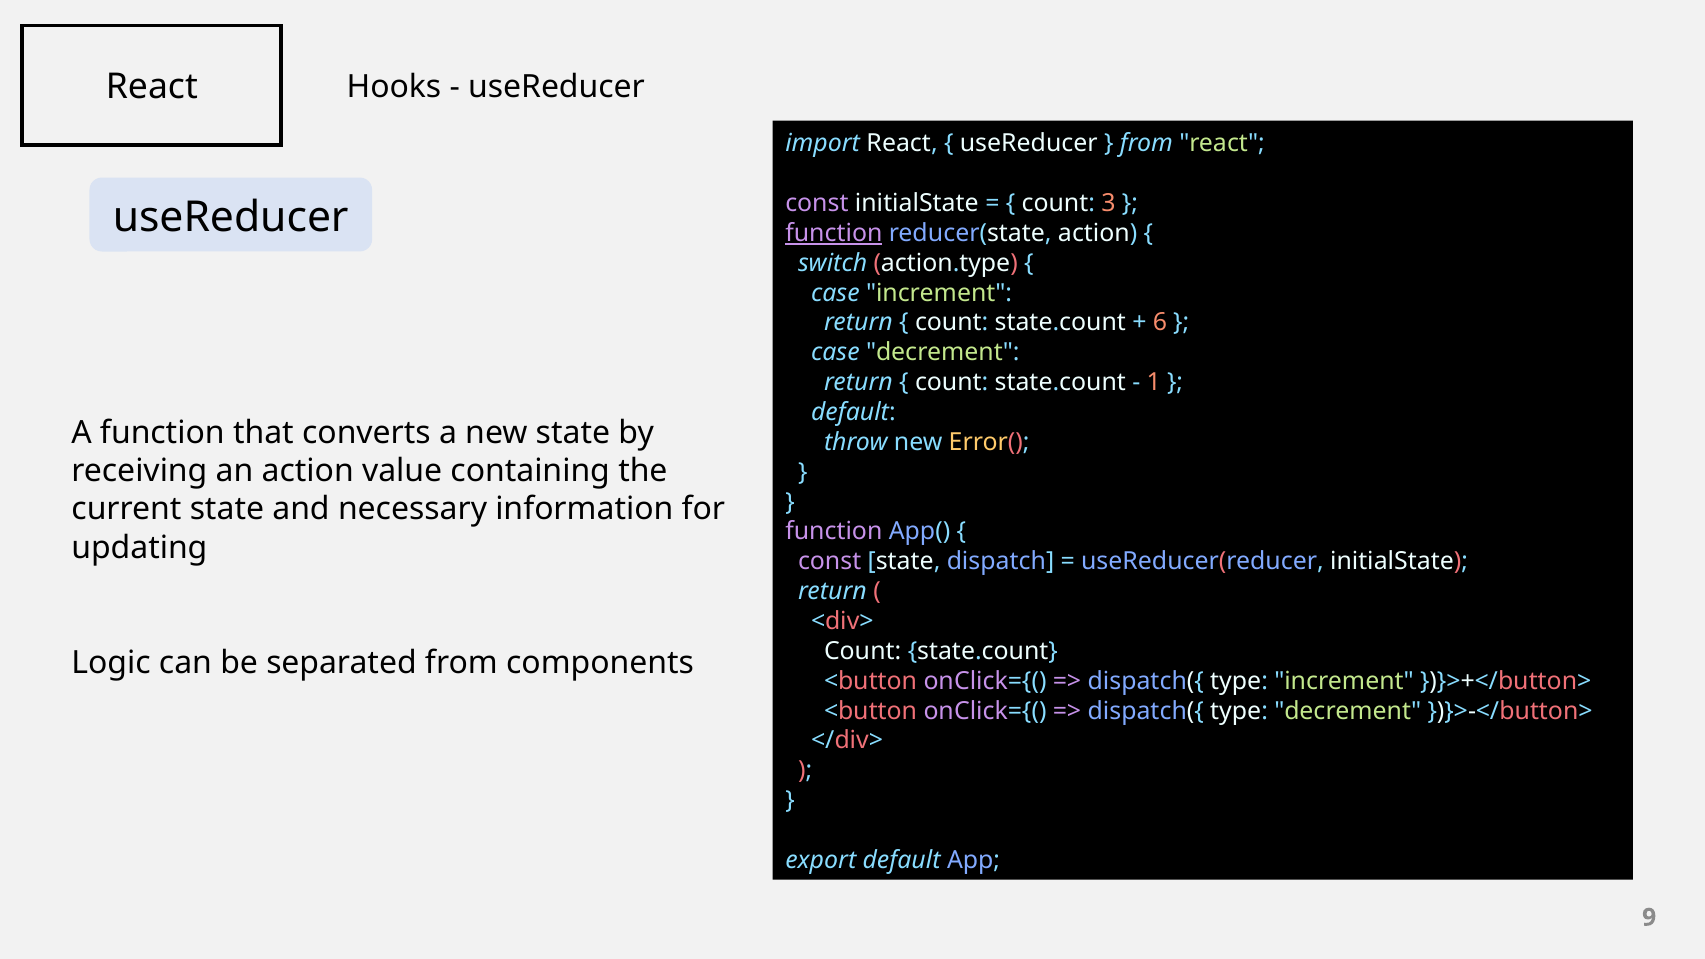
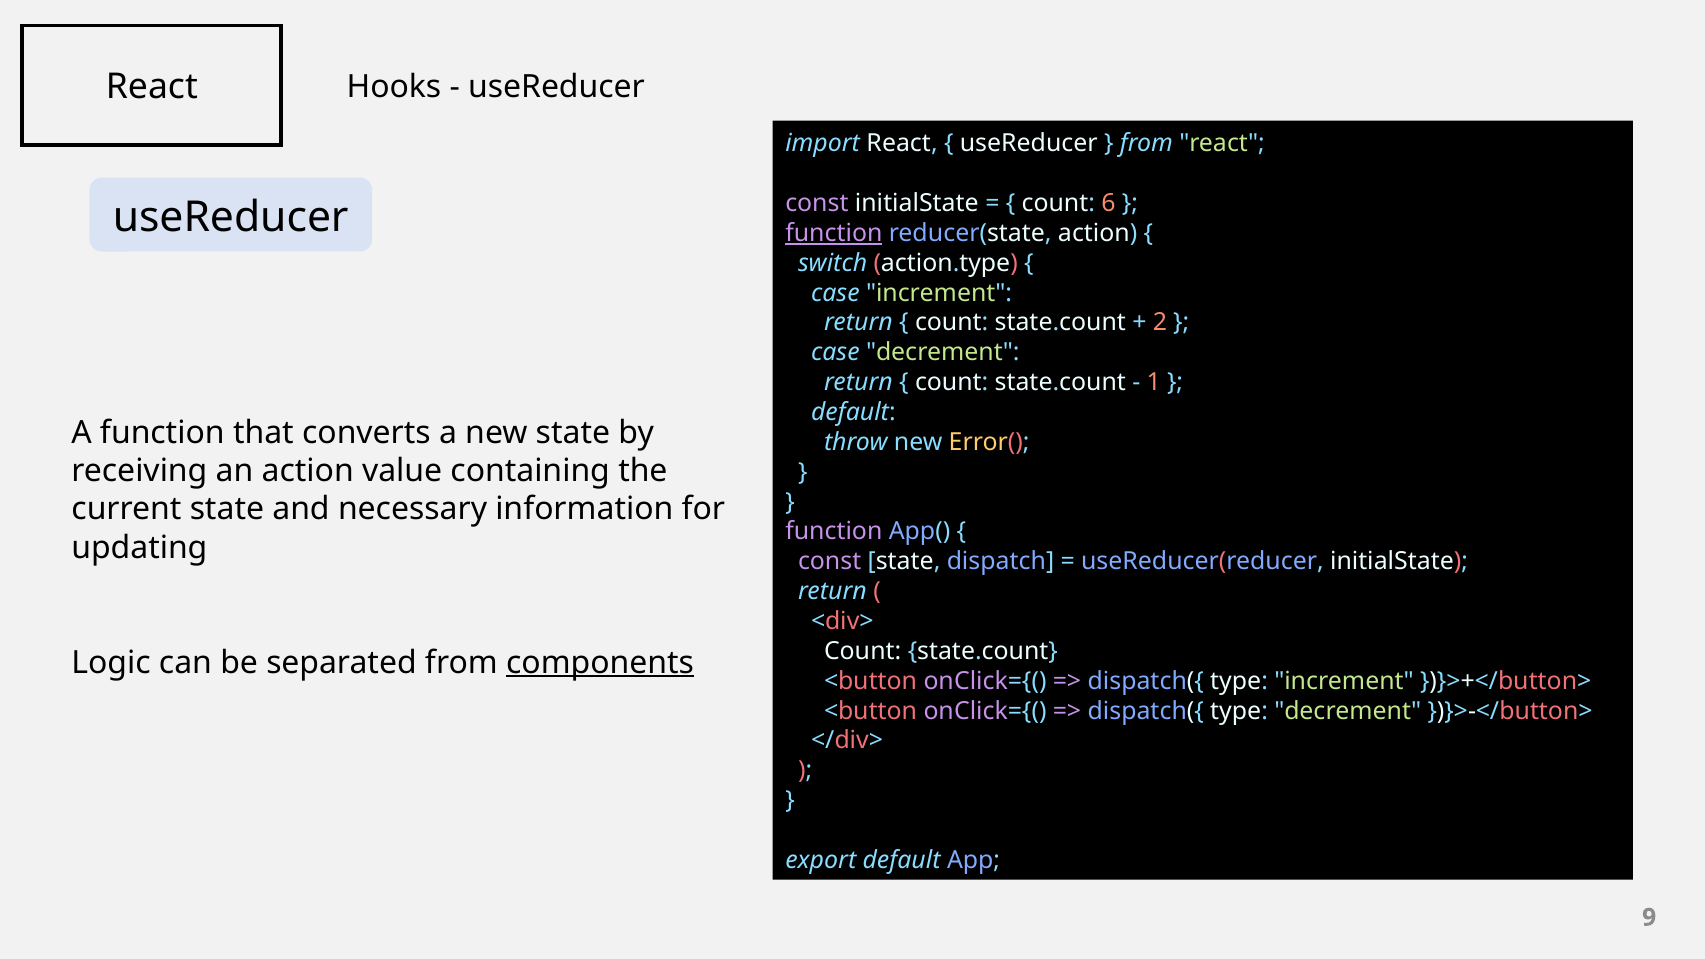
3: 3 -> 6
6: 6 -> 2
components underline: none -> present
